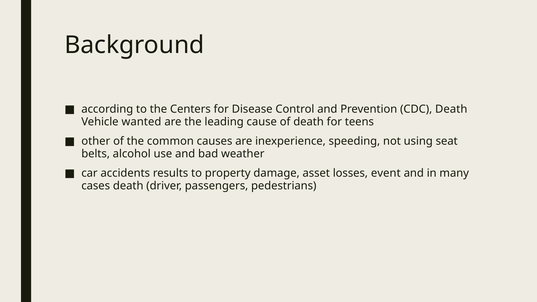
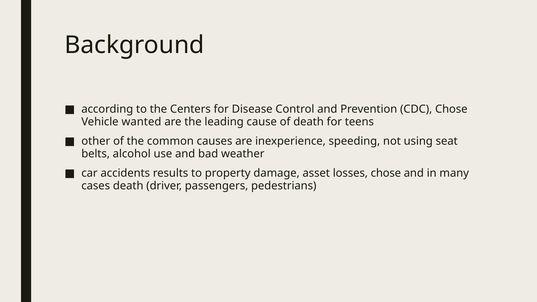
CDC Death: Death -> Chose
losses event: event -> chose
